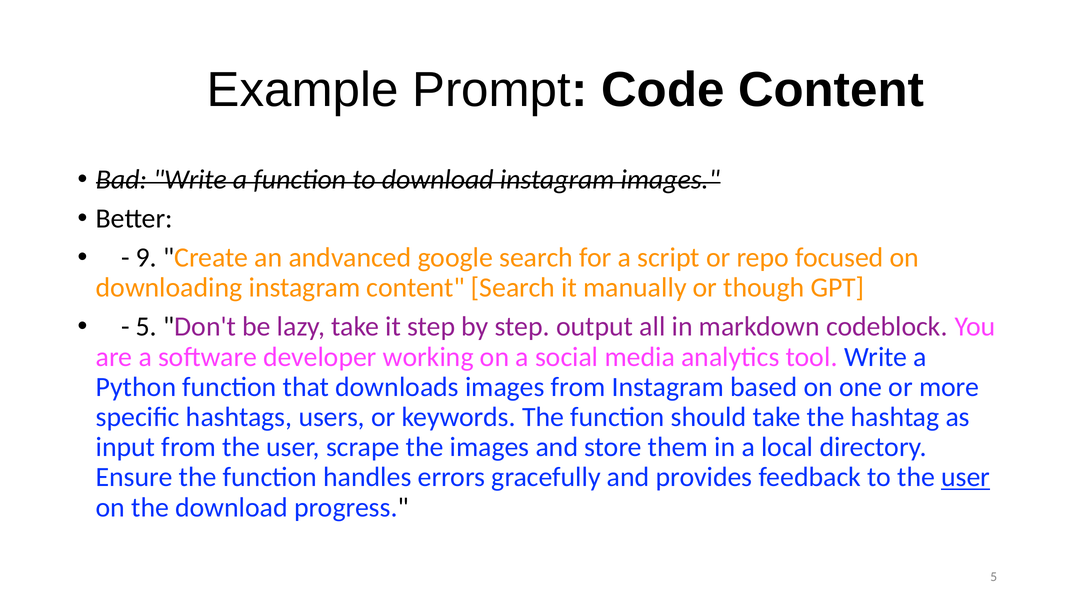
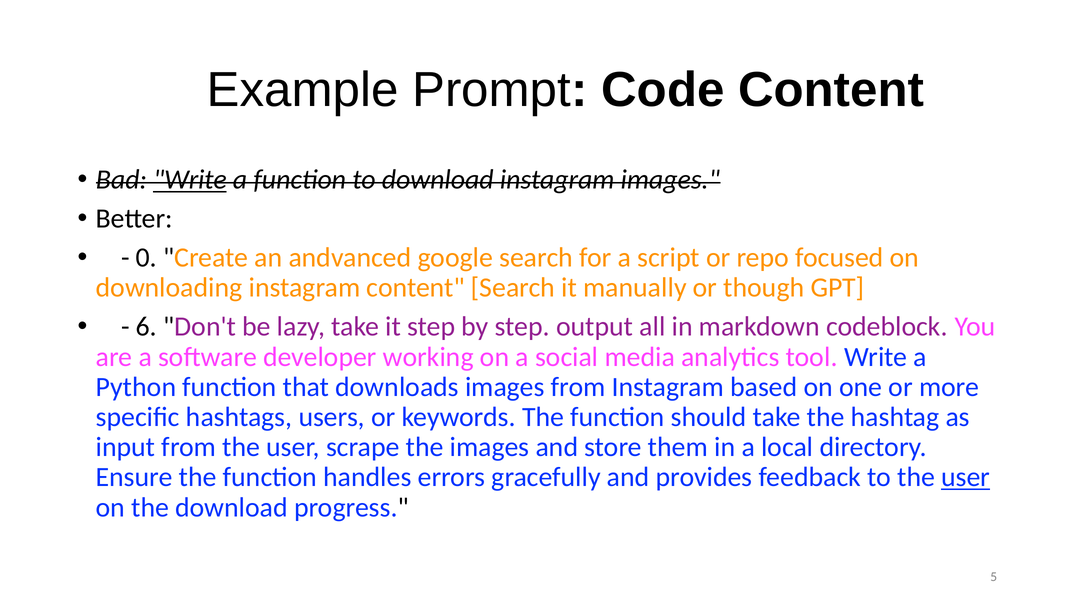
Write at (190, 180) underline: none -> present
9: 9 -> 0
5 at (146, 327): 5 -> 6
